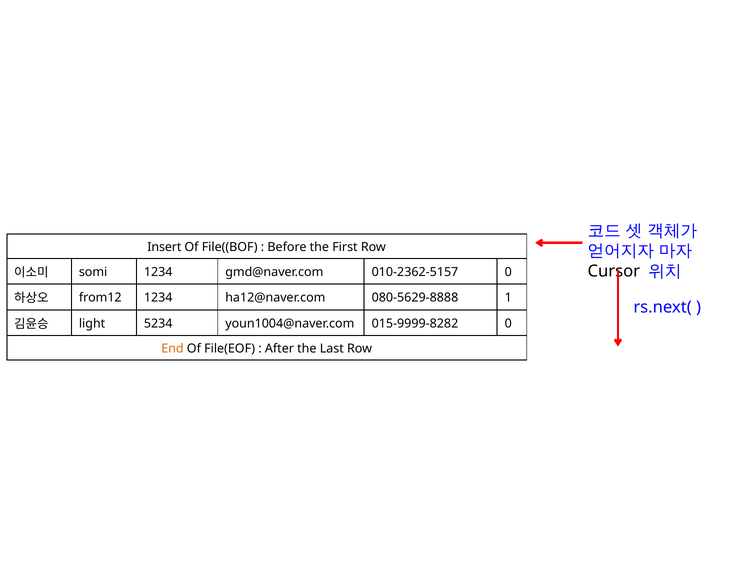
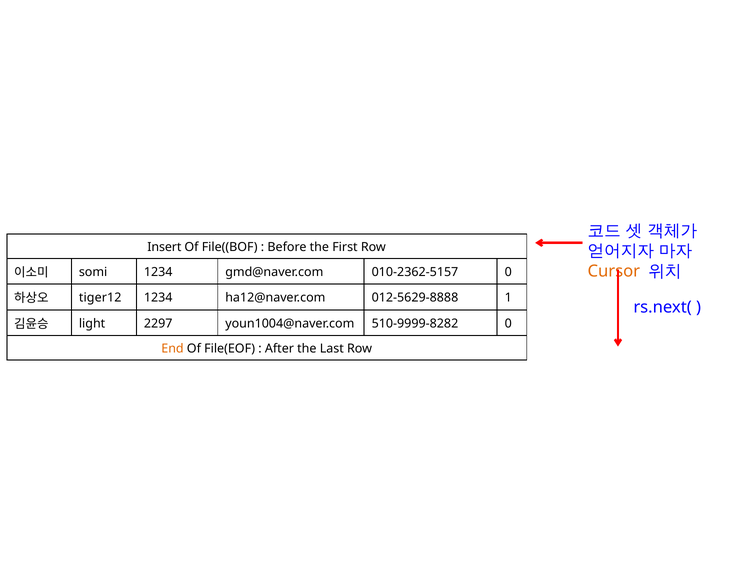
Cursor colour: black -> orange
from12: from12 -> tiger12
080-5629-8888: 080-5629-8888 -> 012-5629-8888
5234: 5234 -> 2297
015-9999-8282: 015-9999-8282 -> 510-9999-8282
